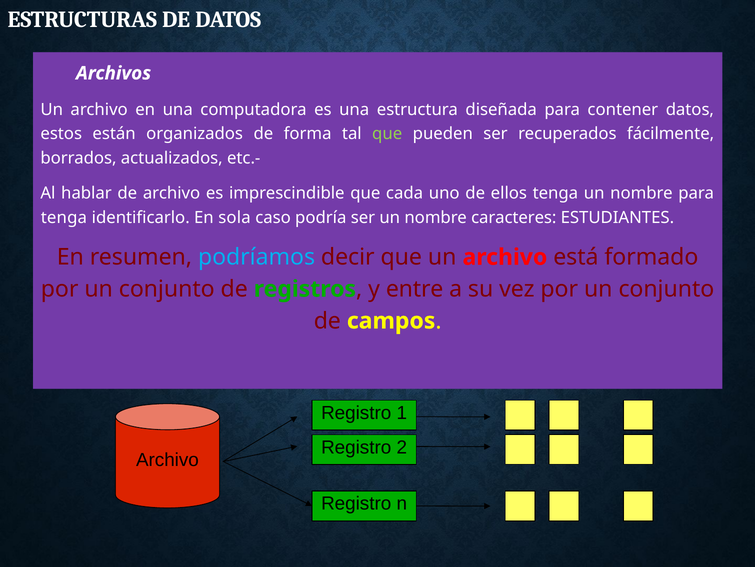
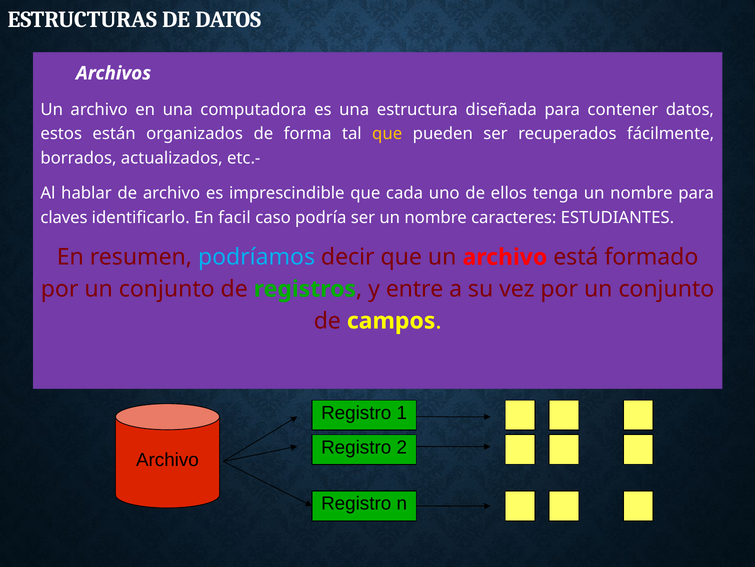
que at (387, 134) colour: light green -> yellow
tenga at (64, 217): tenga -> claves
sola: sola -> facil
